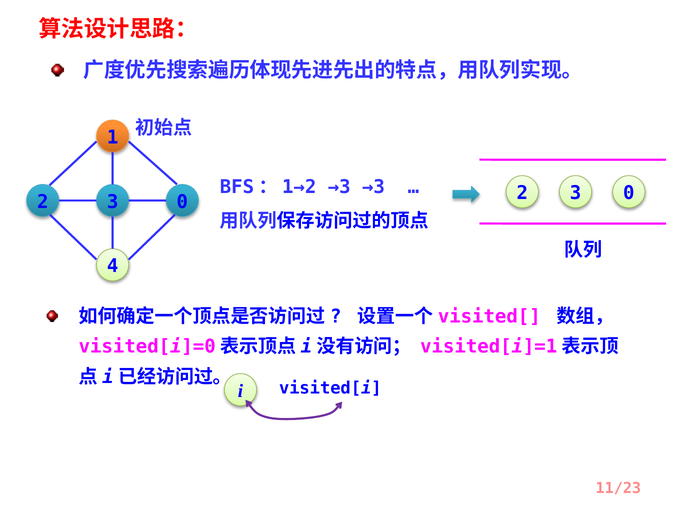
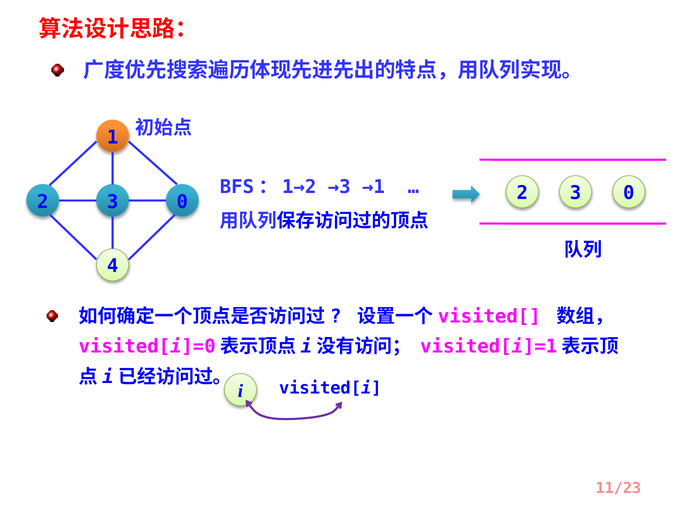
→3 →3: →3 -> →1
